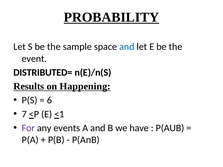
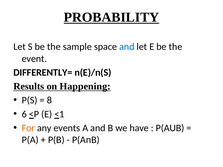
DISTRIBUTED=: DISTRIBUTED= -> DIFFERENTLY=
6: 6 -> 8
7: 7 -> 6
For colour: purple -> orange
